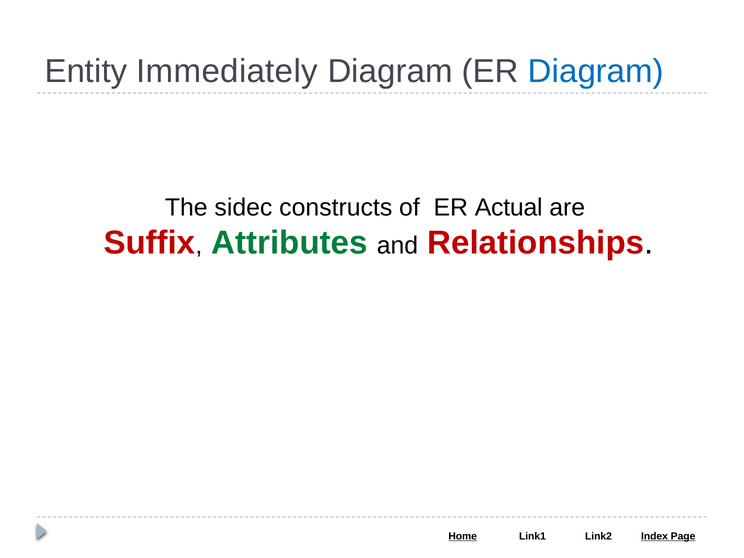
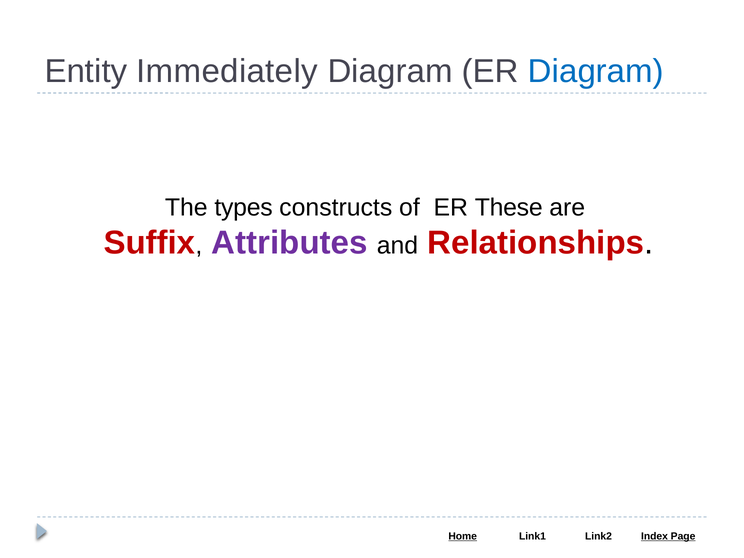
sidec: sidec -> types
Actual: Actual -> These
Attributes colour: green -> purple
